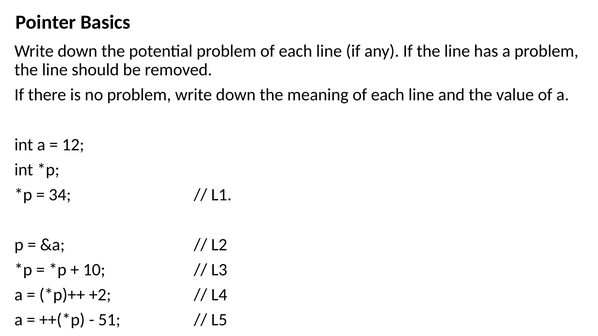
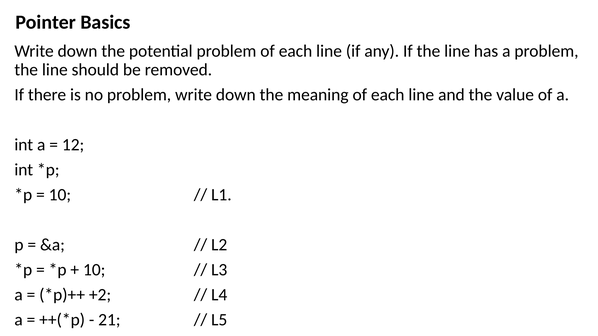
34 at (60, 195): 34 -> 10
51: 51 -> 21
